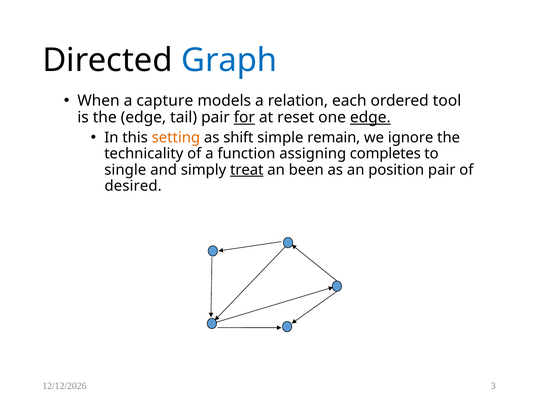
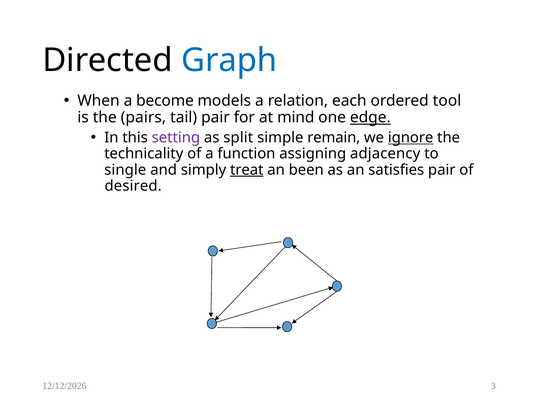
capture: capture -> become
the edge: edge -> pairs
for underline: present -> none
reset: reset -> mind
setting colour: orange -> purple
shift: shift -> split
ignore underline: none -> present
completes: completes -> adjacency
position: position -> satisfies
